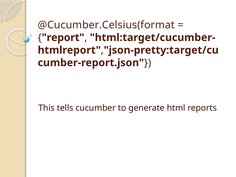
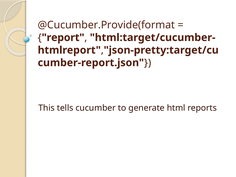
@Cucumber.Celsius(format: @Cucumber.Celsius(format -> @Cucumber.Provide(format
